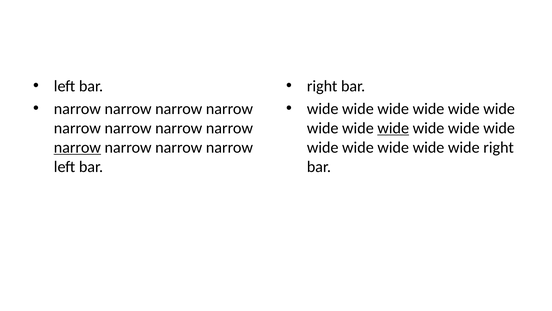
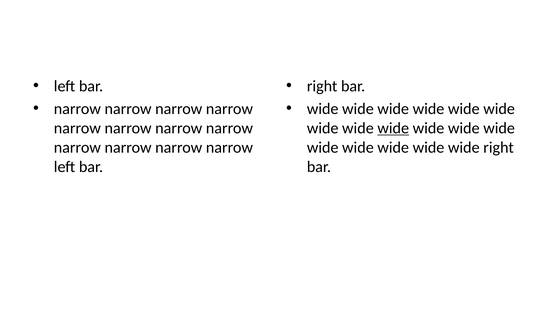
narrow at (77, 147) underline: present -> none
